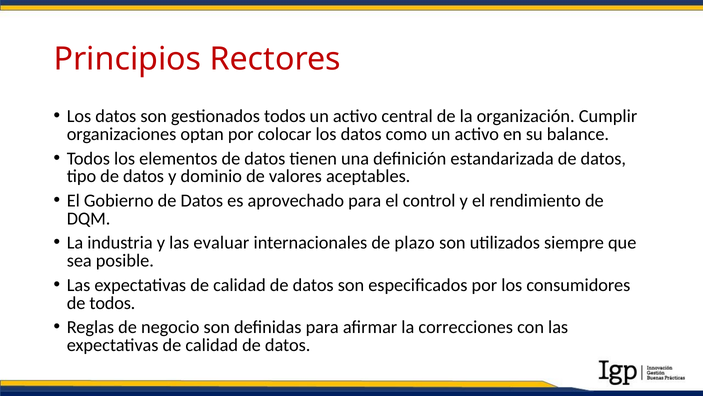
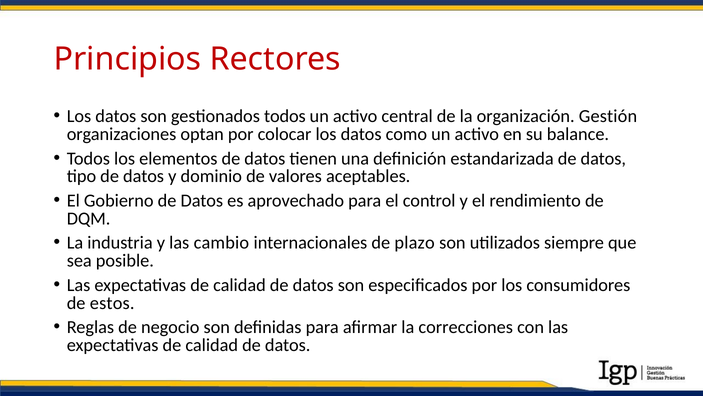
Cumplir: Cumplir -> Gestión
evaluar: evaluar -> cambio
de todos: todos -> estos
